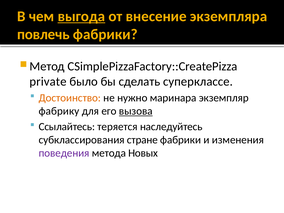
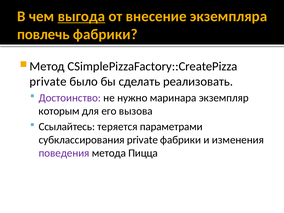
суперклассе: суперклассе -> реализовать
Достоинство colour: orange -> purple
фабрику: фабрику -> которым
вызова underline: present -> none
наследуйтесь: наследуйтесь -> параметрами
субклассирования стране: стране -> private
Новых: Новых -> Пицца
